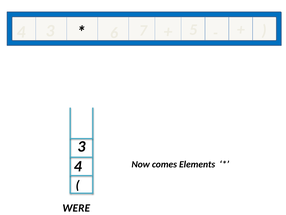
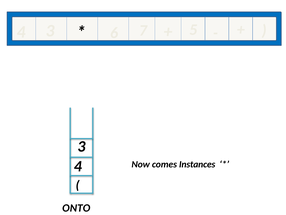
Elements: Elements -> Instances
WERE: WERE -> ONTO
